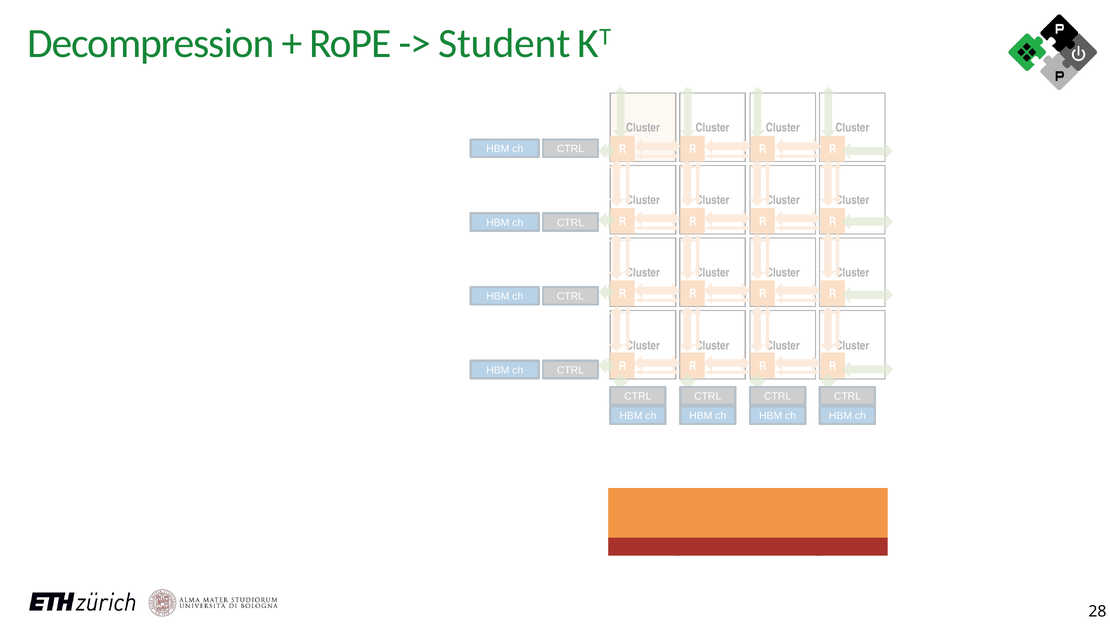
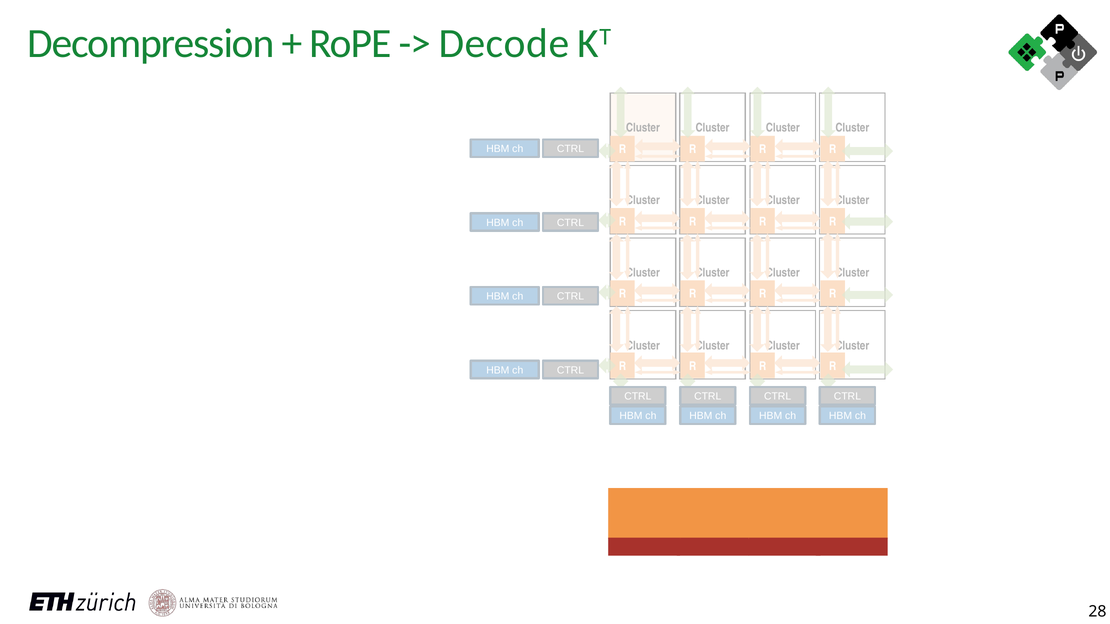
Student: Student -> Decode
